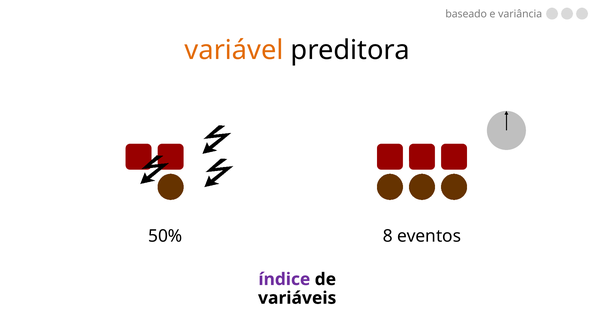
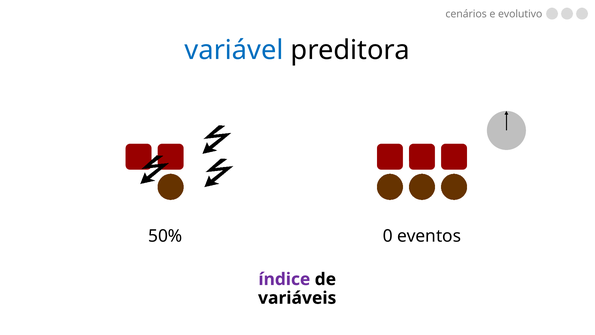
baseado: baseado -> cenários
variância: variância -> evolutivo
variável colour: orange -> blue
8: 8 -> 0
